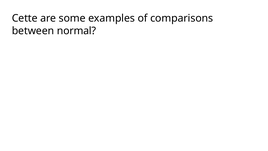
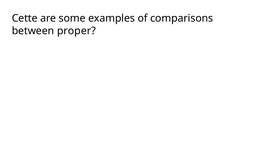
normal: normal -> proper
